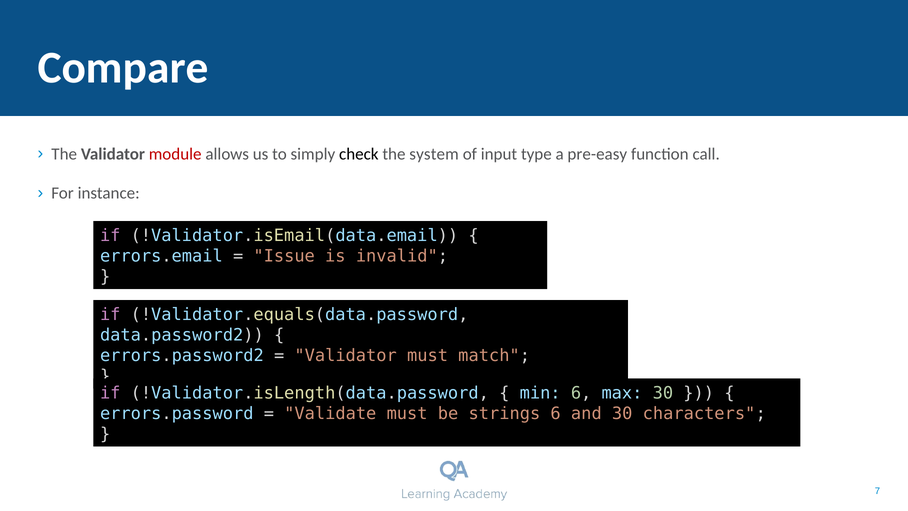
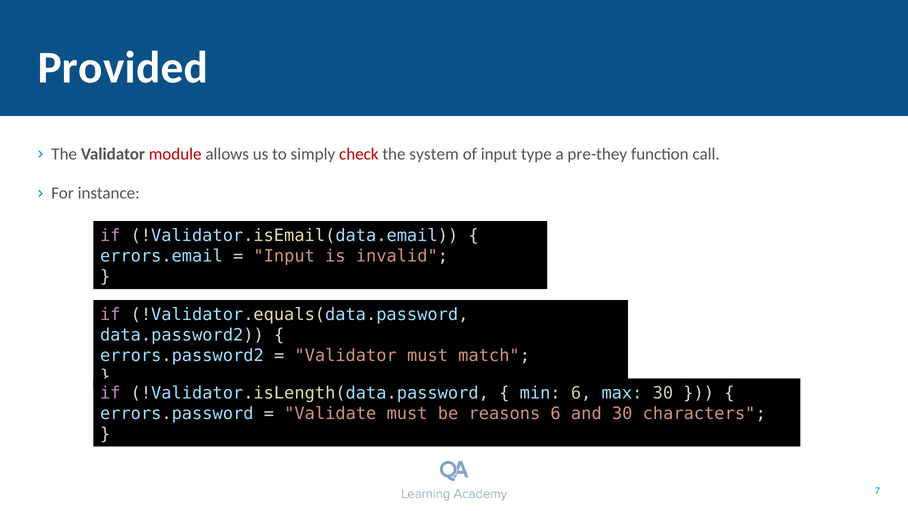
Compare: Compare -> Provided
check colour: black -> red
pre-easy: pre-easy -> pre-they
Issue at (284, 256): Issue -> Input
strings: strings -> reasons
